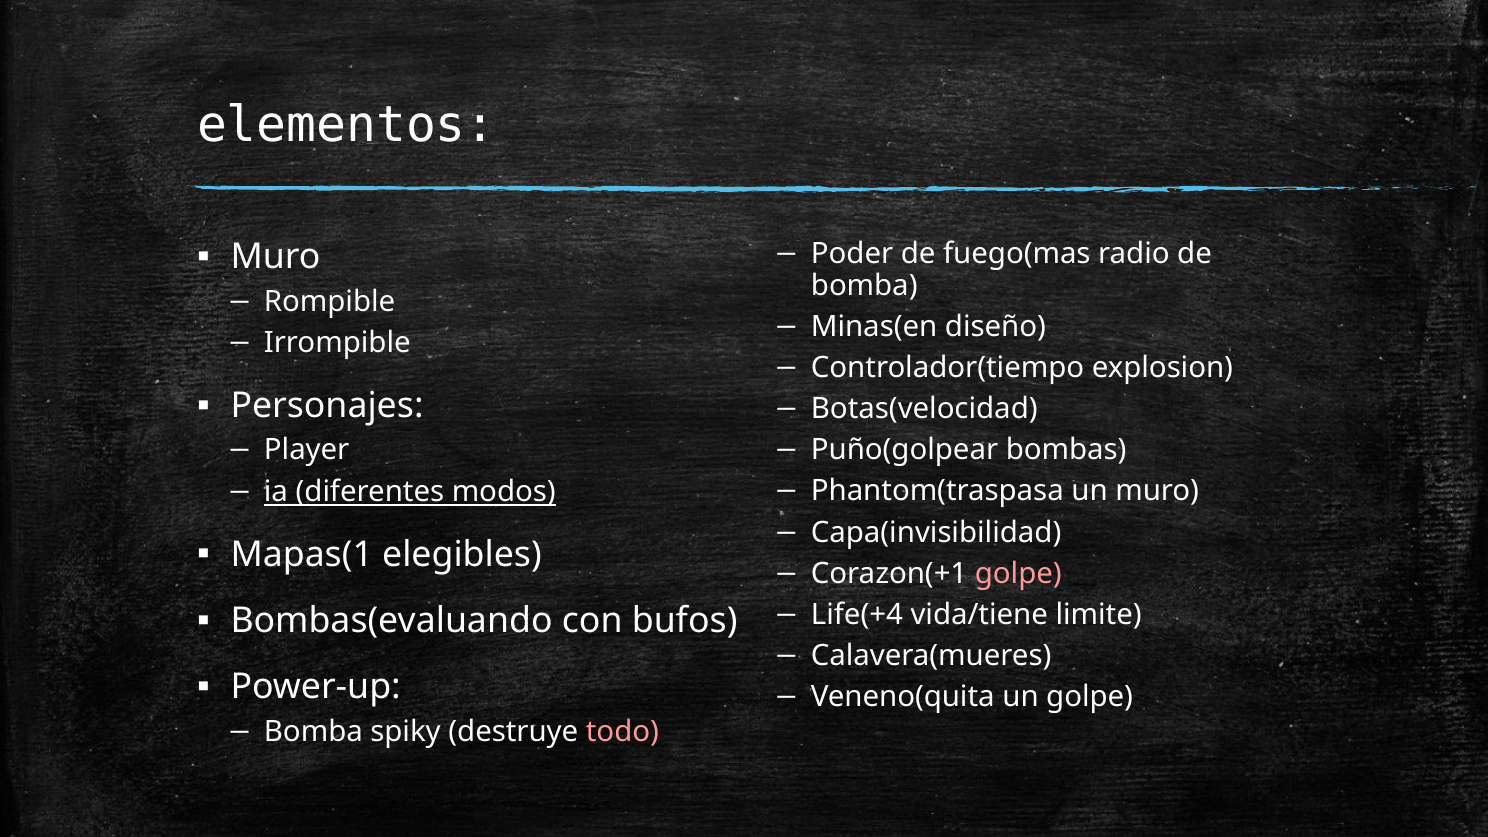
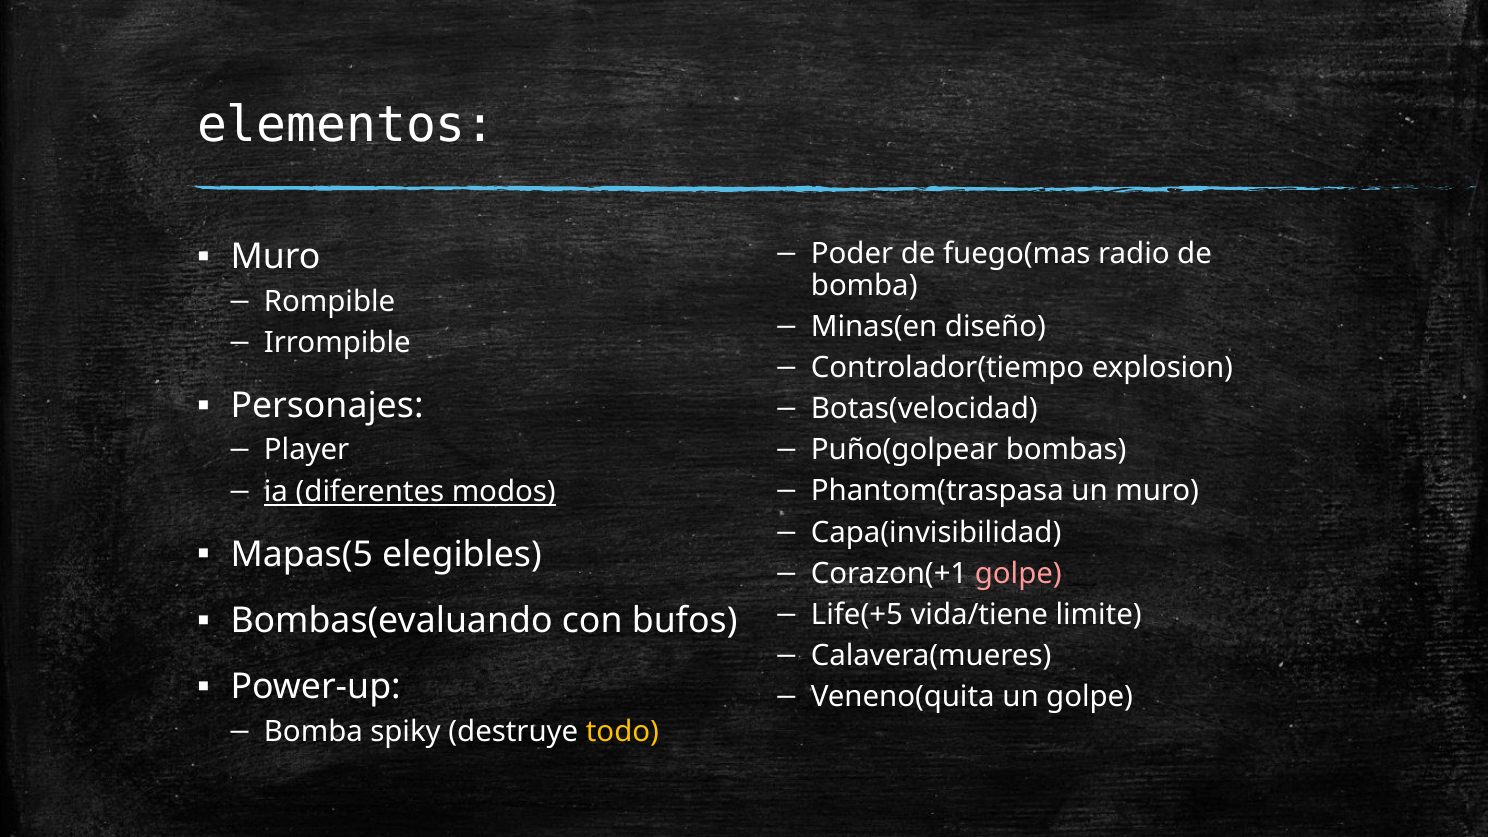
Mapas(1: Mapas(1 -> Mapas(5
Life(+4: Life(+4 -> Life(+5
todo colour: pink -> yellow
